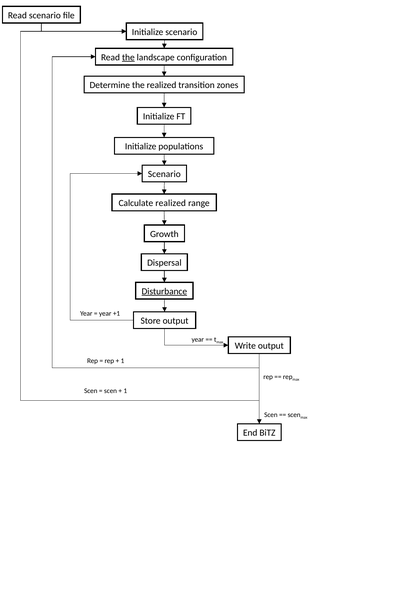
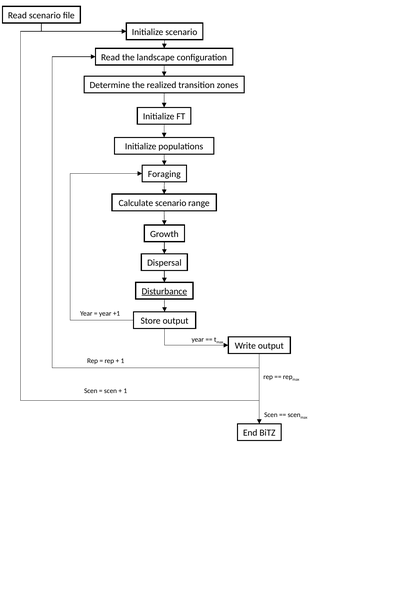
the at (128, 57) underline: present -> none
Scenario at (164, 174): Scenario -> Foraging
Calculate realized: realized -> scenario
